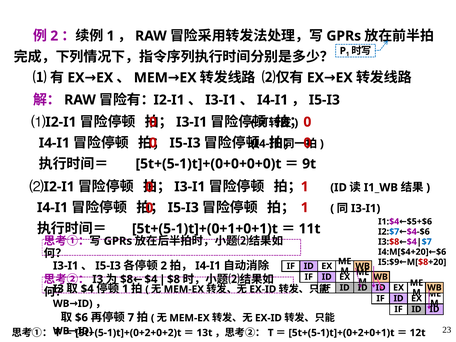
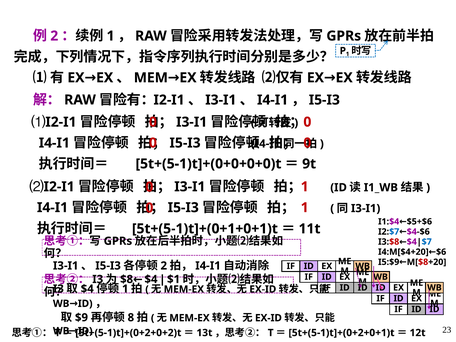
$8 at (174, 279): $8 -> $1
$6 at (81, 318): $6 -> $9
7: 7 -> 8
